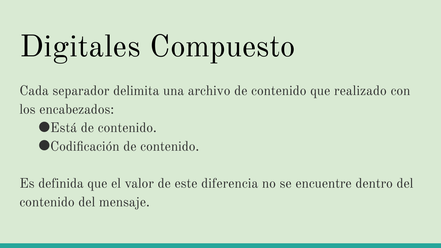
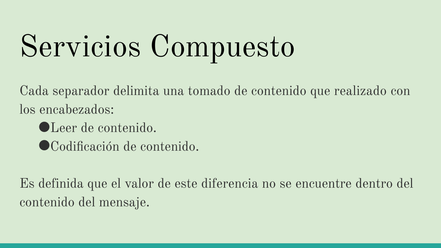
Digitales: Digitales -> Servicios
archivo: archivo -> tomado
Está: Está -> Leer
